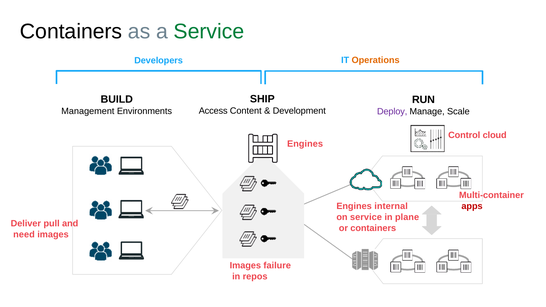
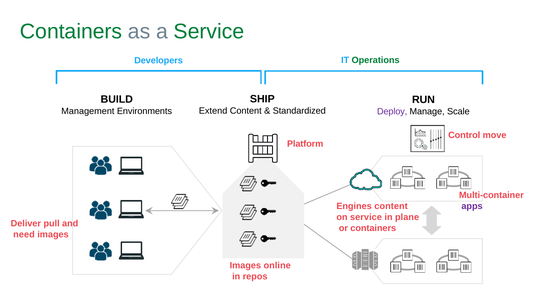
Containers at (71, 32) colour: black -> green
Operations colour: orange -> green
Access: Access -> Extend
Development: Development -> Standardized
cloud: cloud -> move
Engines at (305, 144): Engines -> Platform
apps colour: red -> purple
Engines internal: internal -> content
failure: failure -> online
